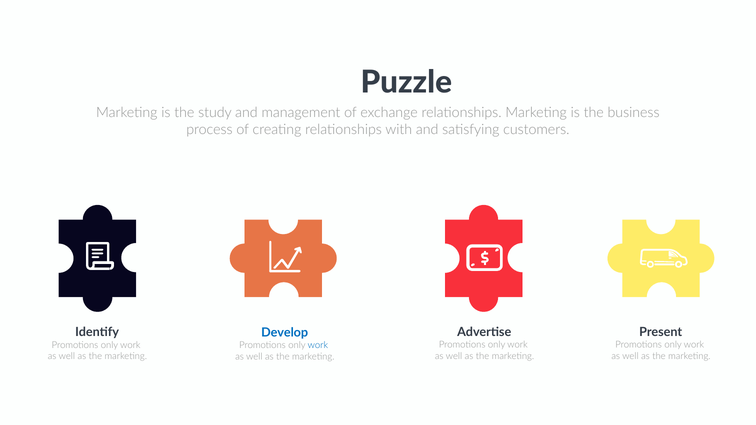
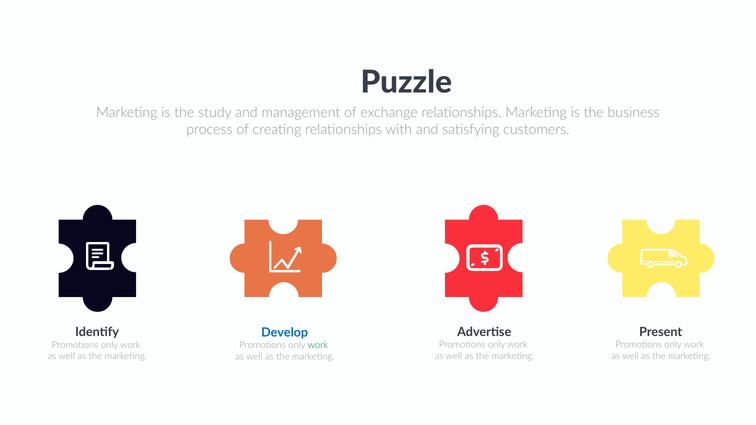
work at (318, 345) colour: blue -> green
